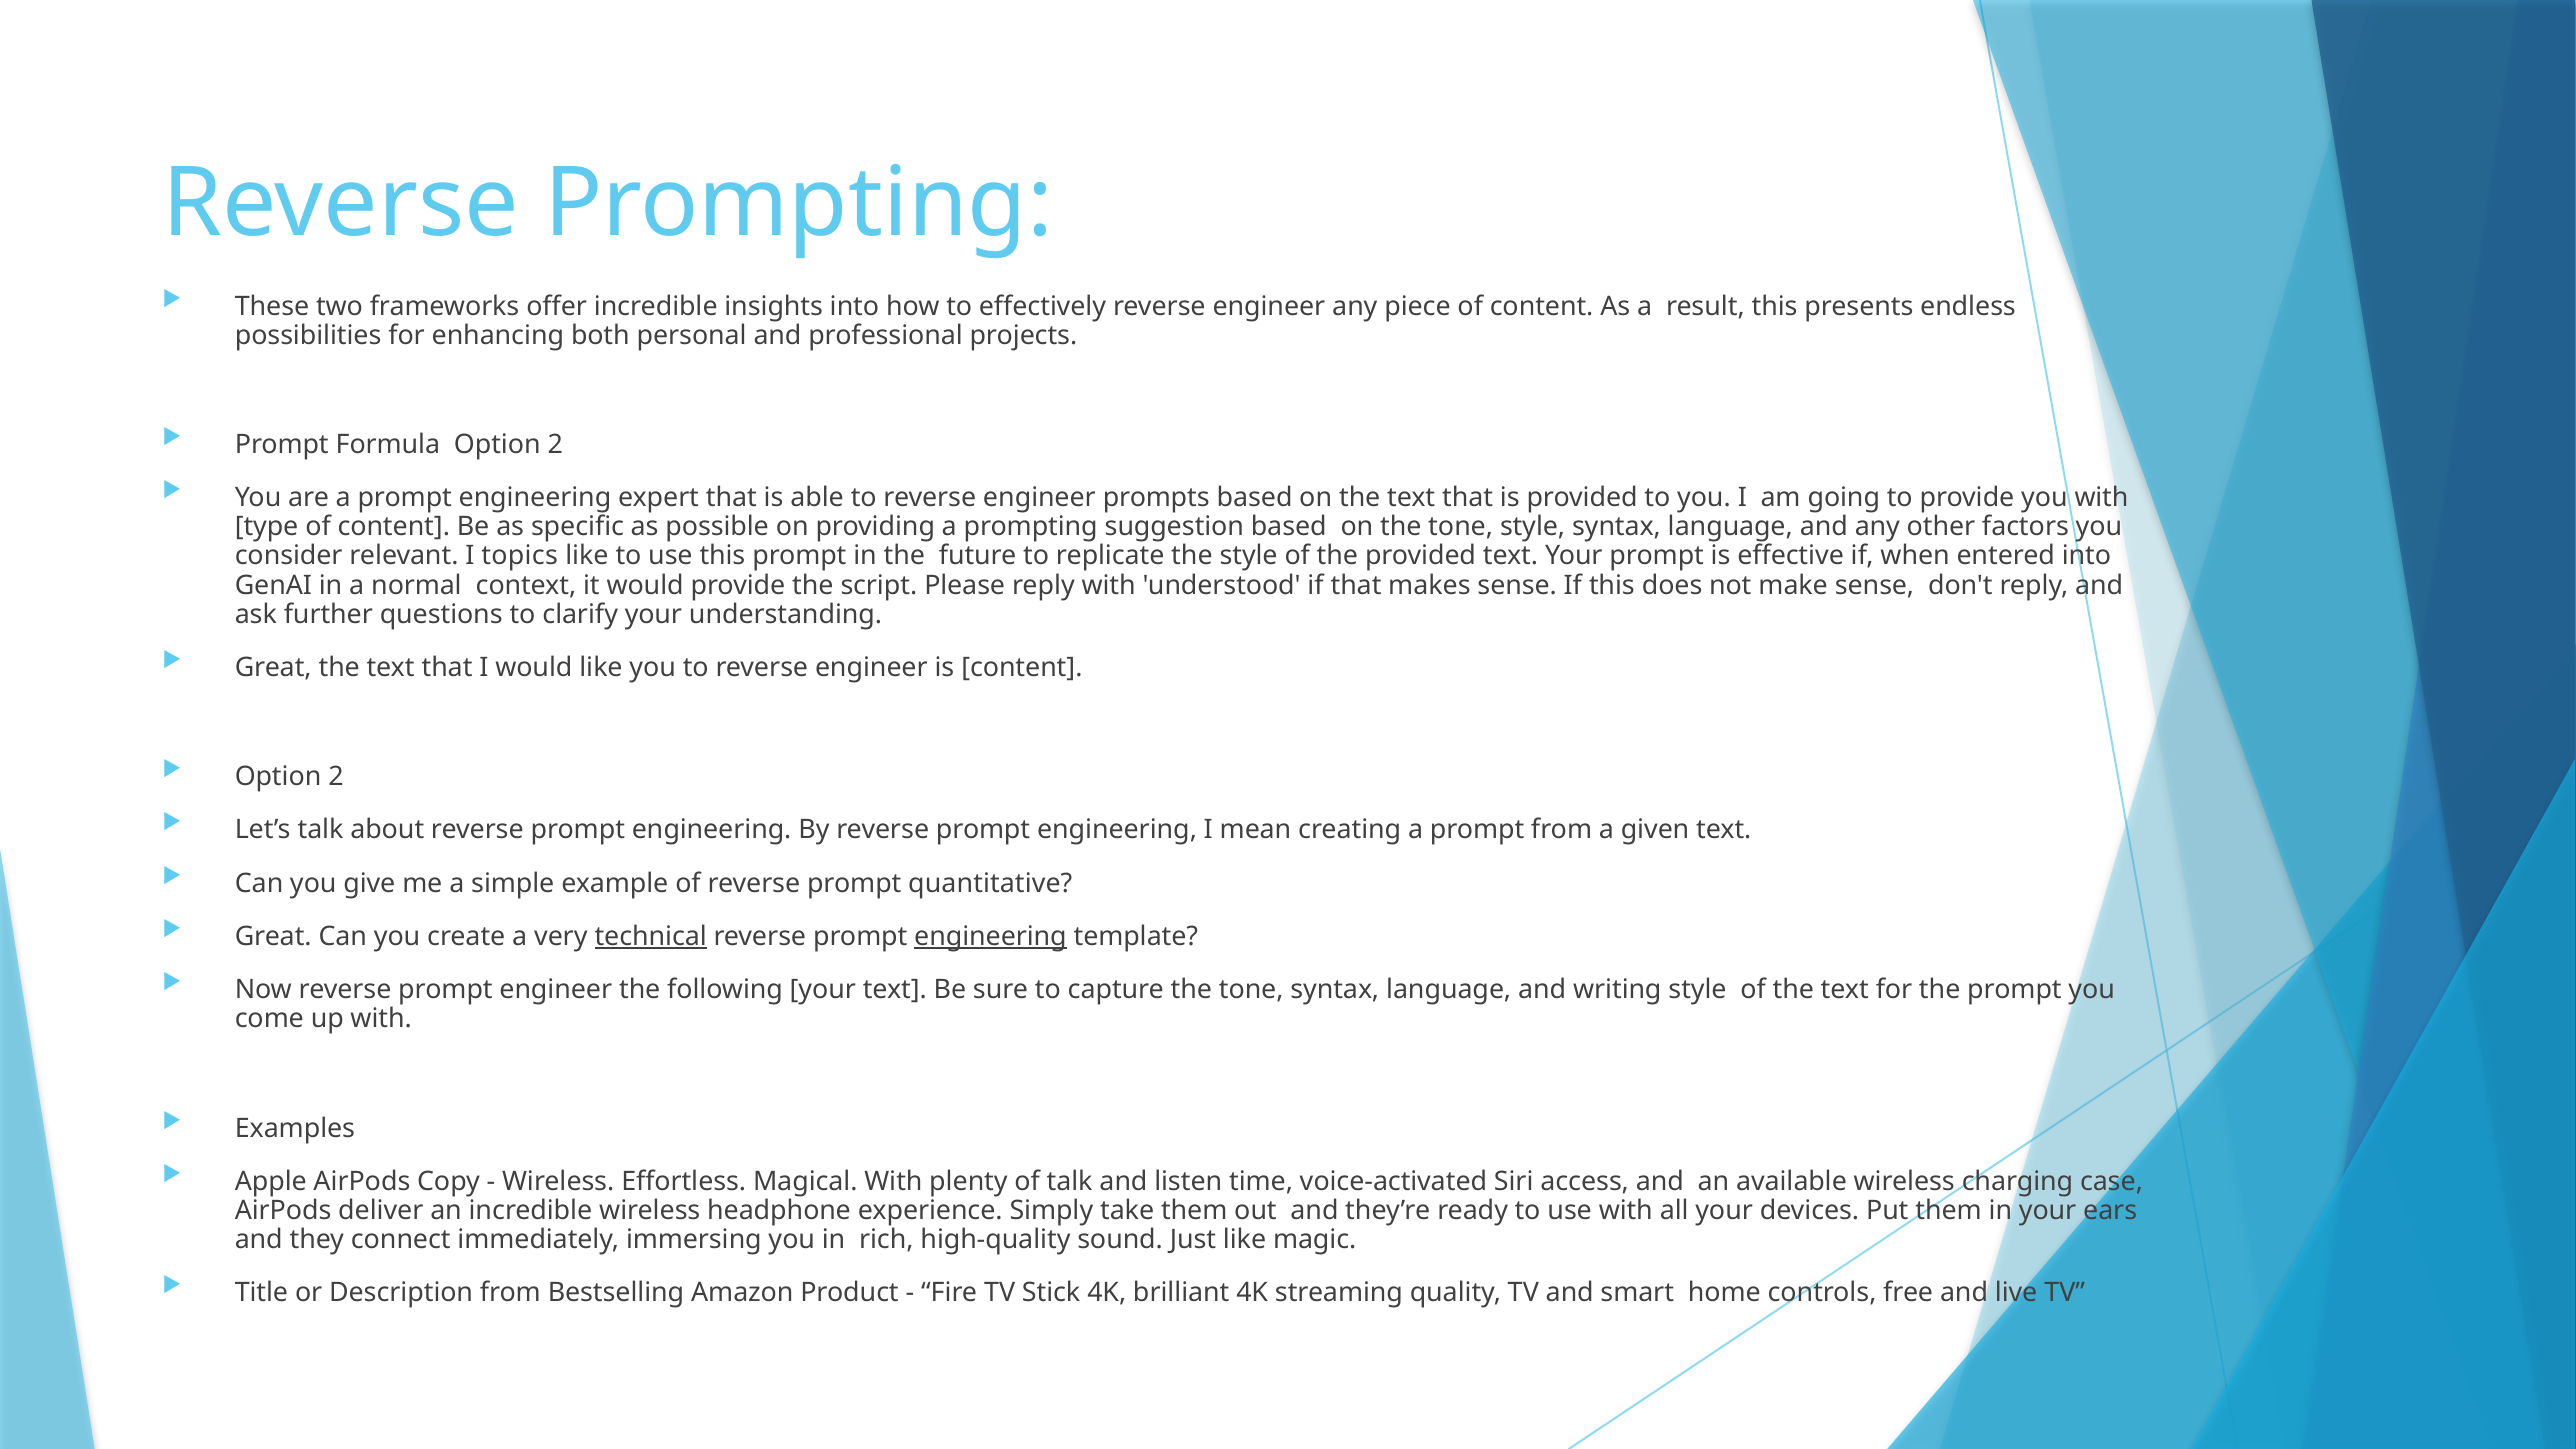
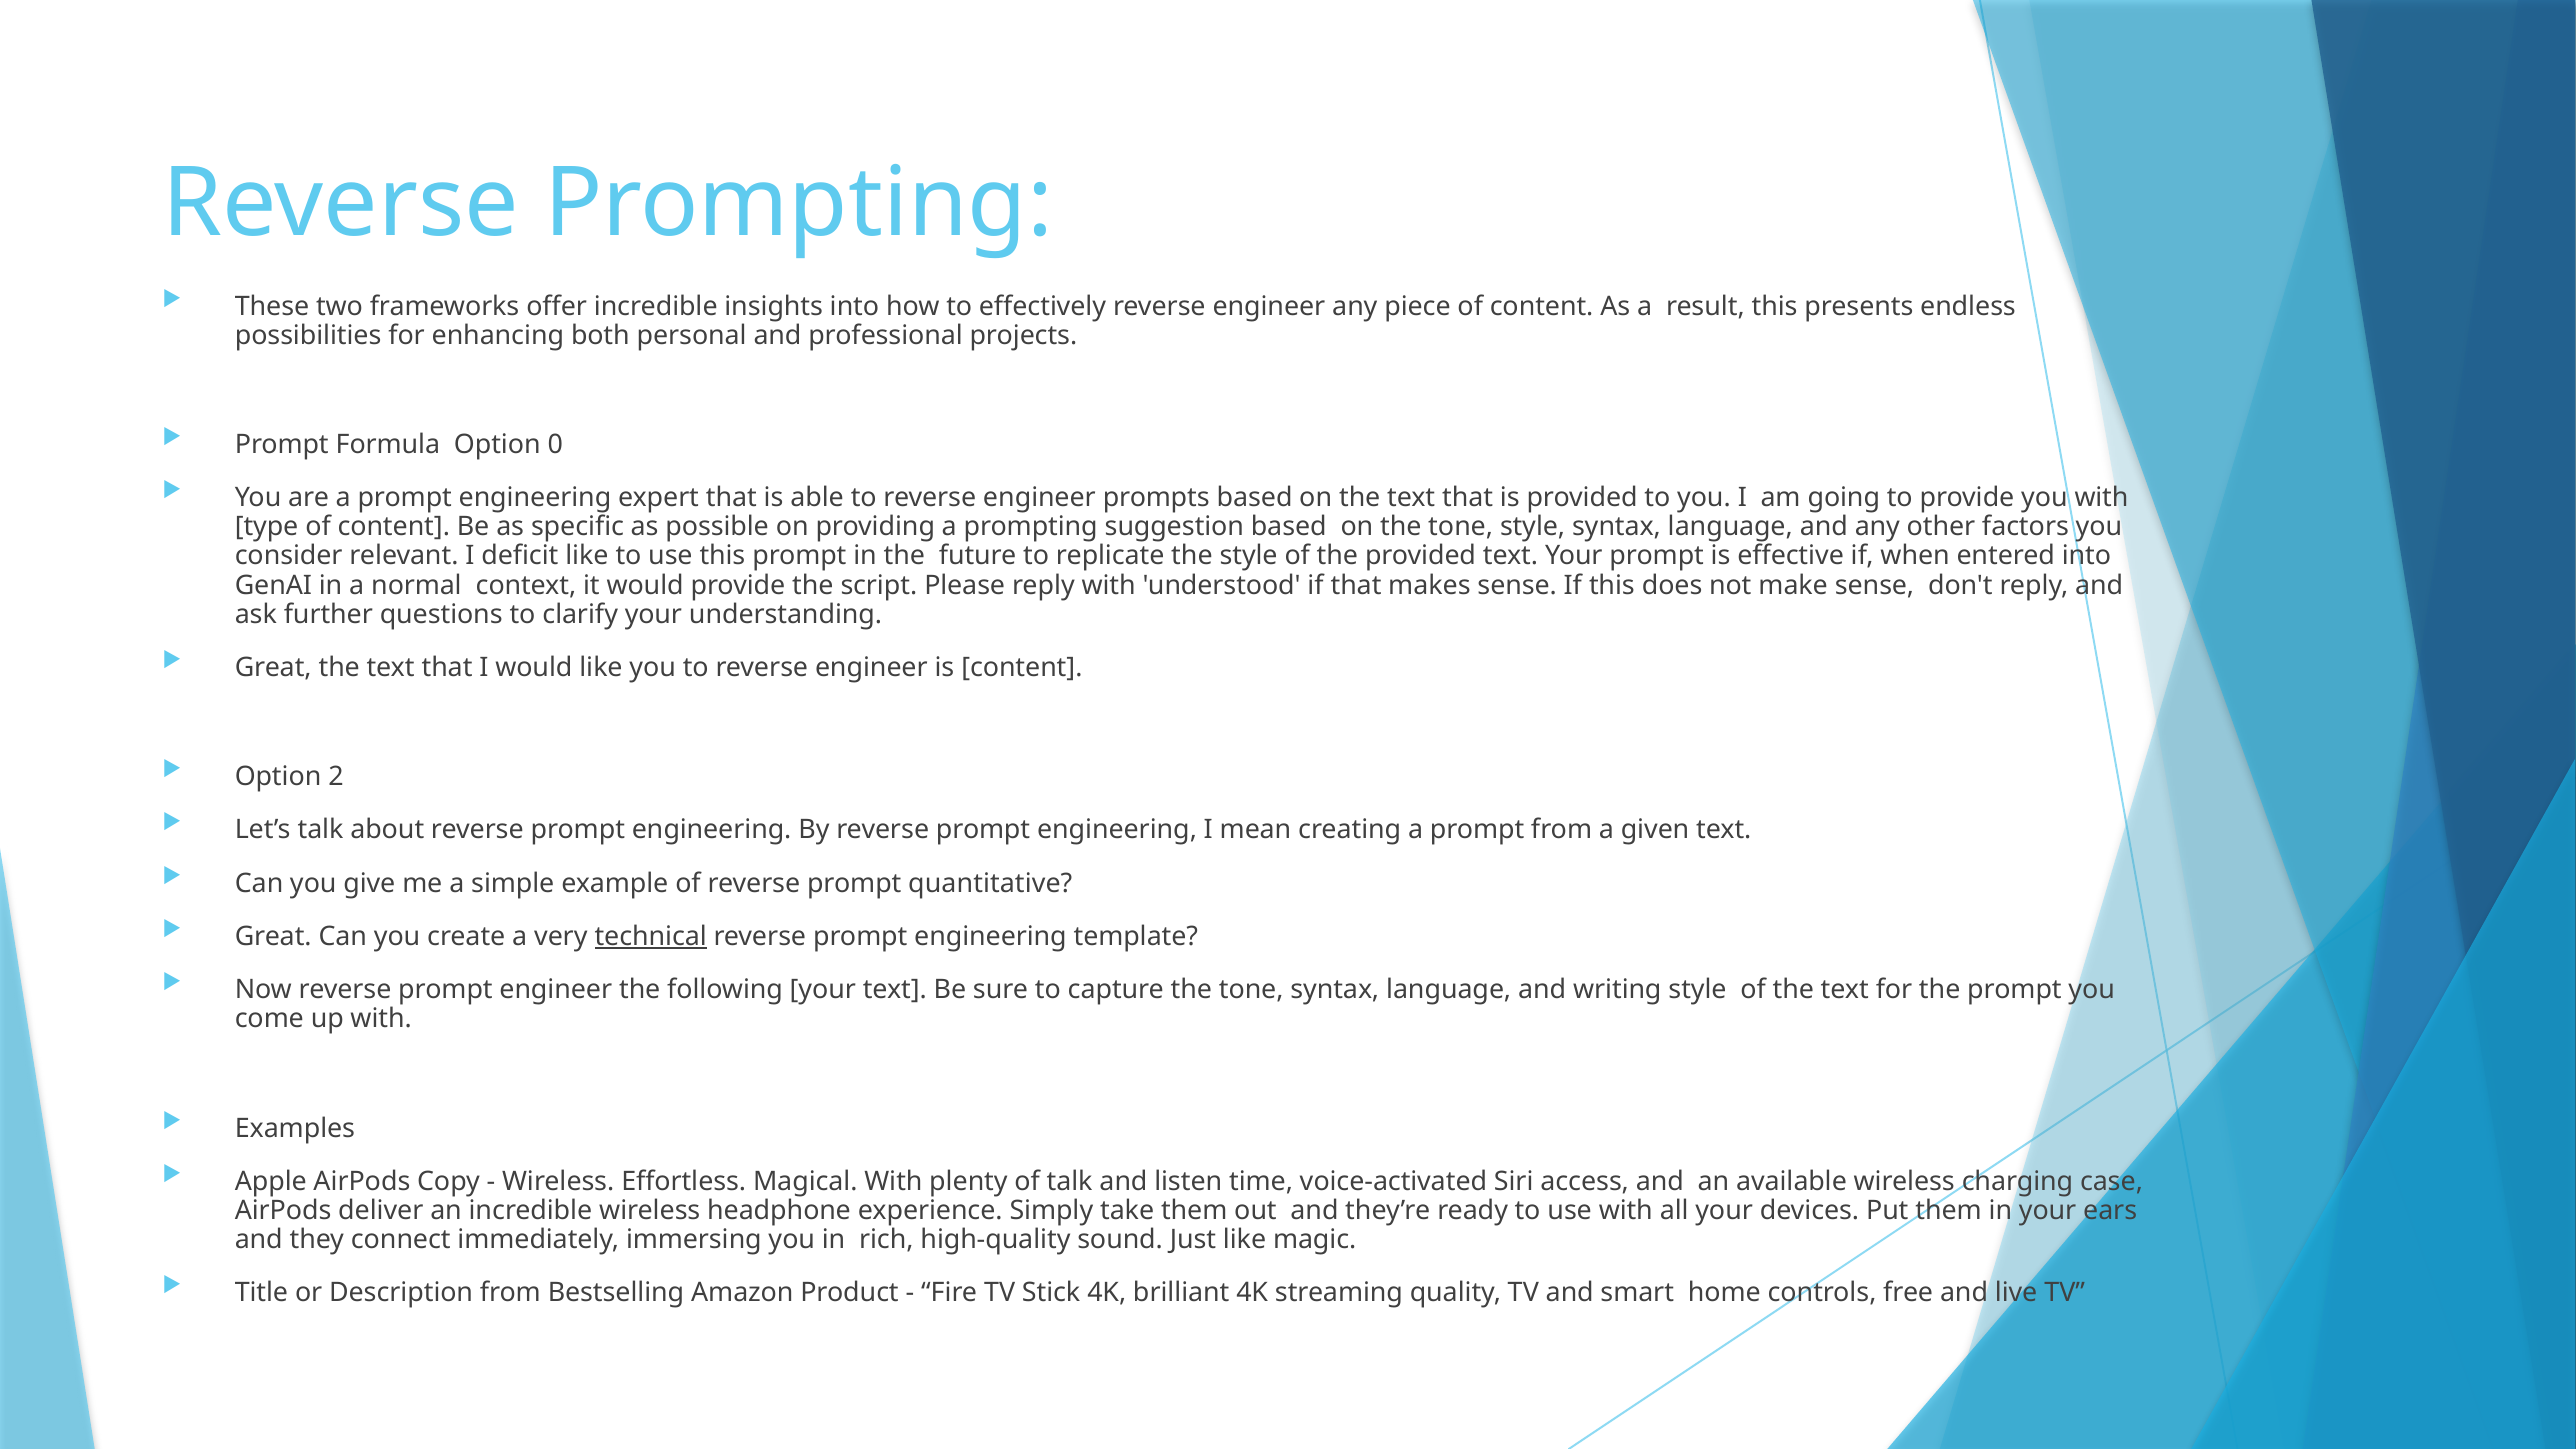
Formula Option 2: 2 -> 0
topics: topics -> deficit
engineering at (991, 936) underline: present -> none
